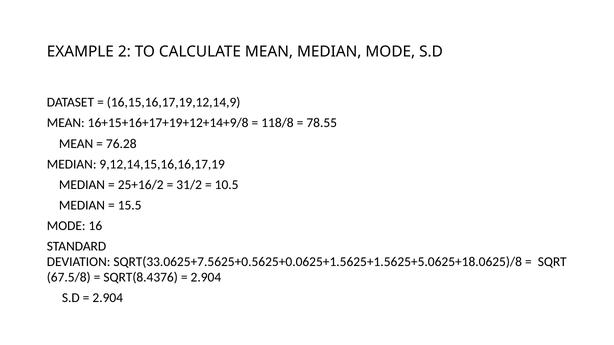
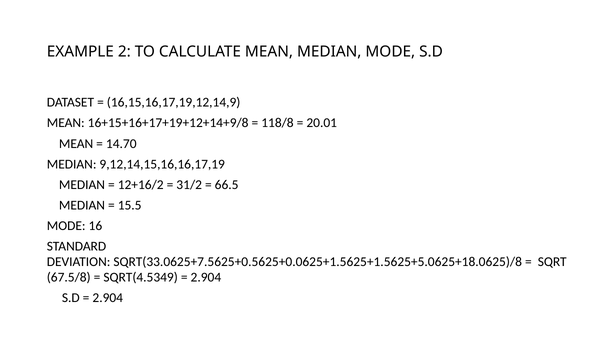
78.55: 78.55 -> 20.01
76.28: 76.28 -> 14.70
25+16/2: 25+16/2 -> 12+16/2
10.5: 10.5 -> 66.5
SQRT(8.4376: SQRT(8.4376 -> SQRT(4.5349
